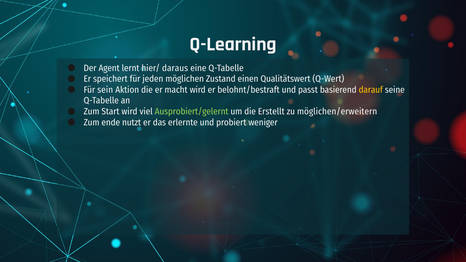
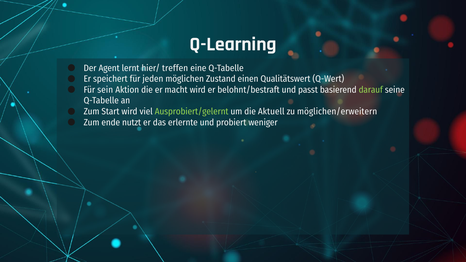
daraus: daraus -> treffen
darauf colour: yellow -> light green
Erstellt: Erstellt -> Aktuell
